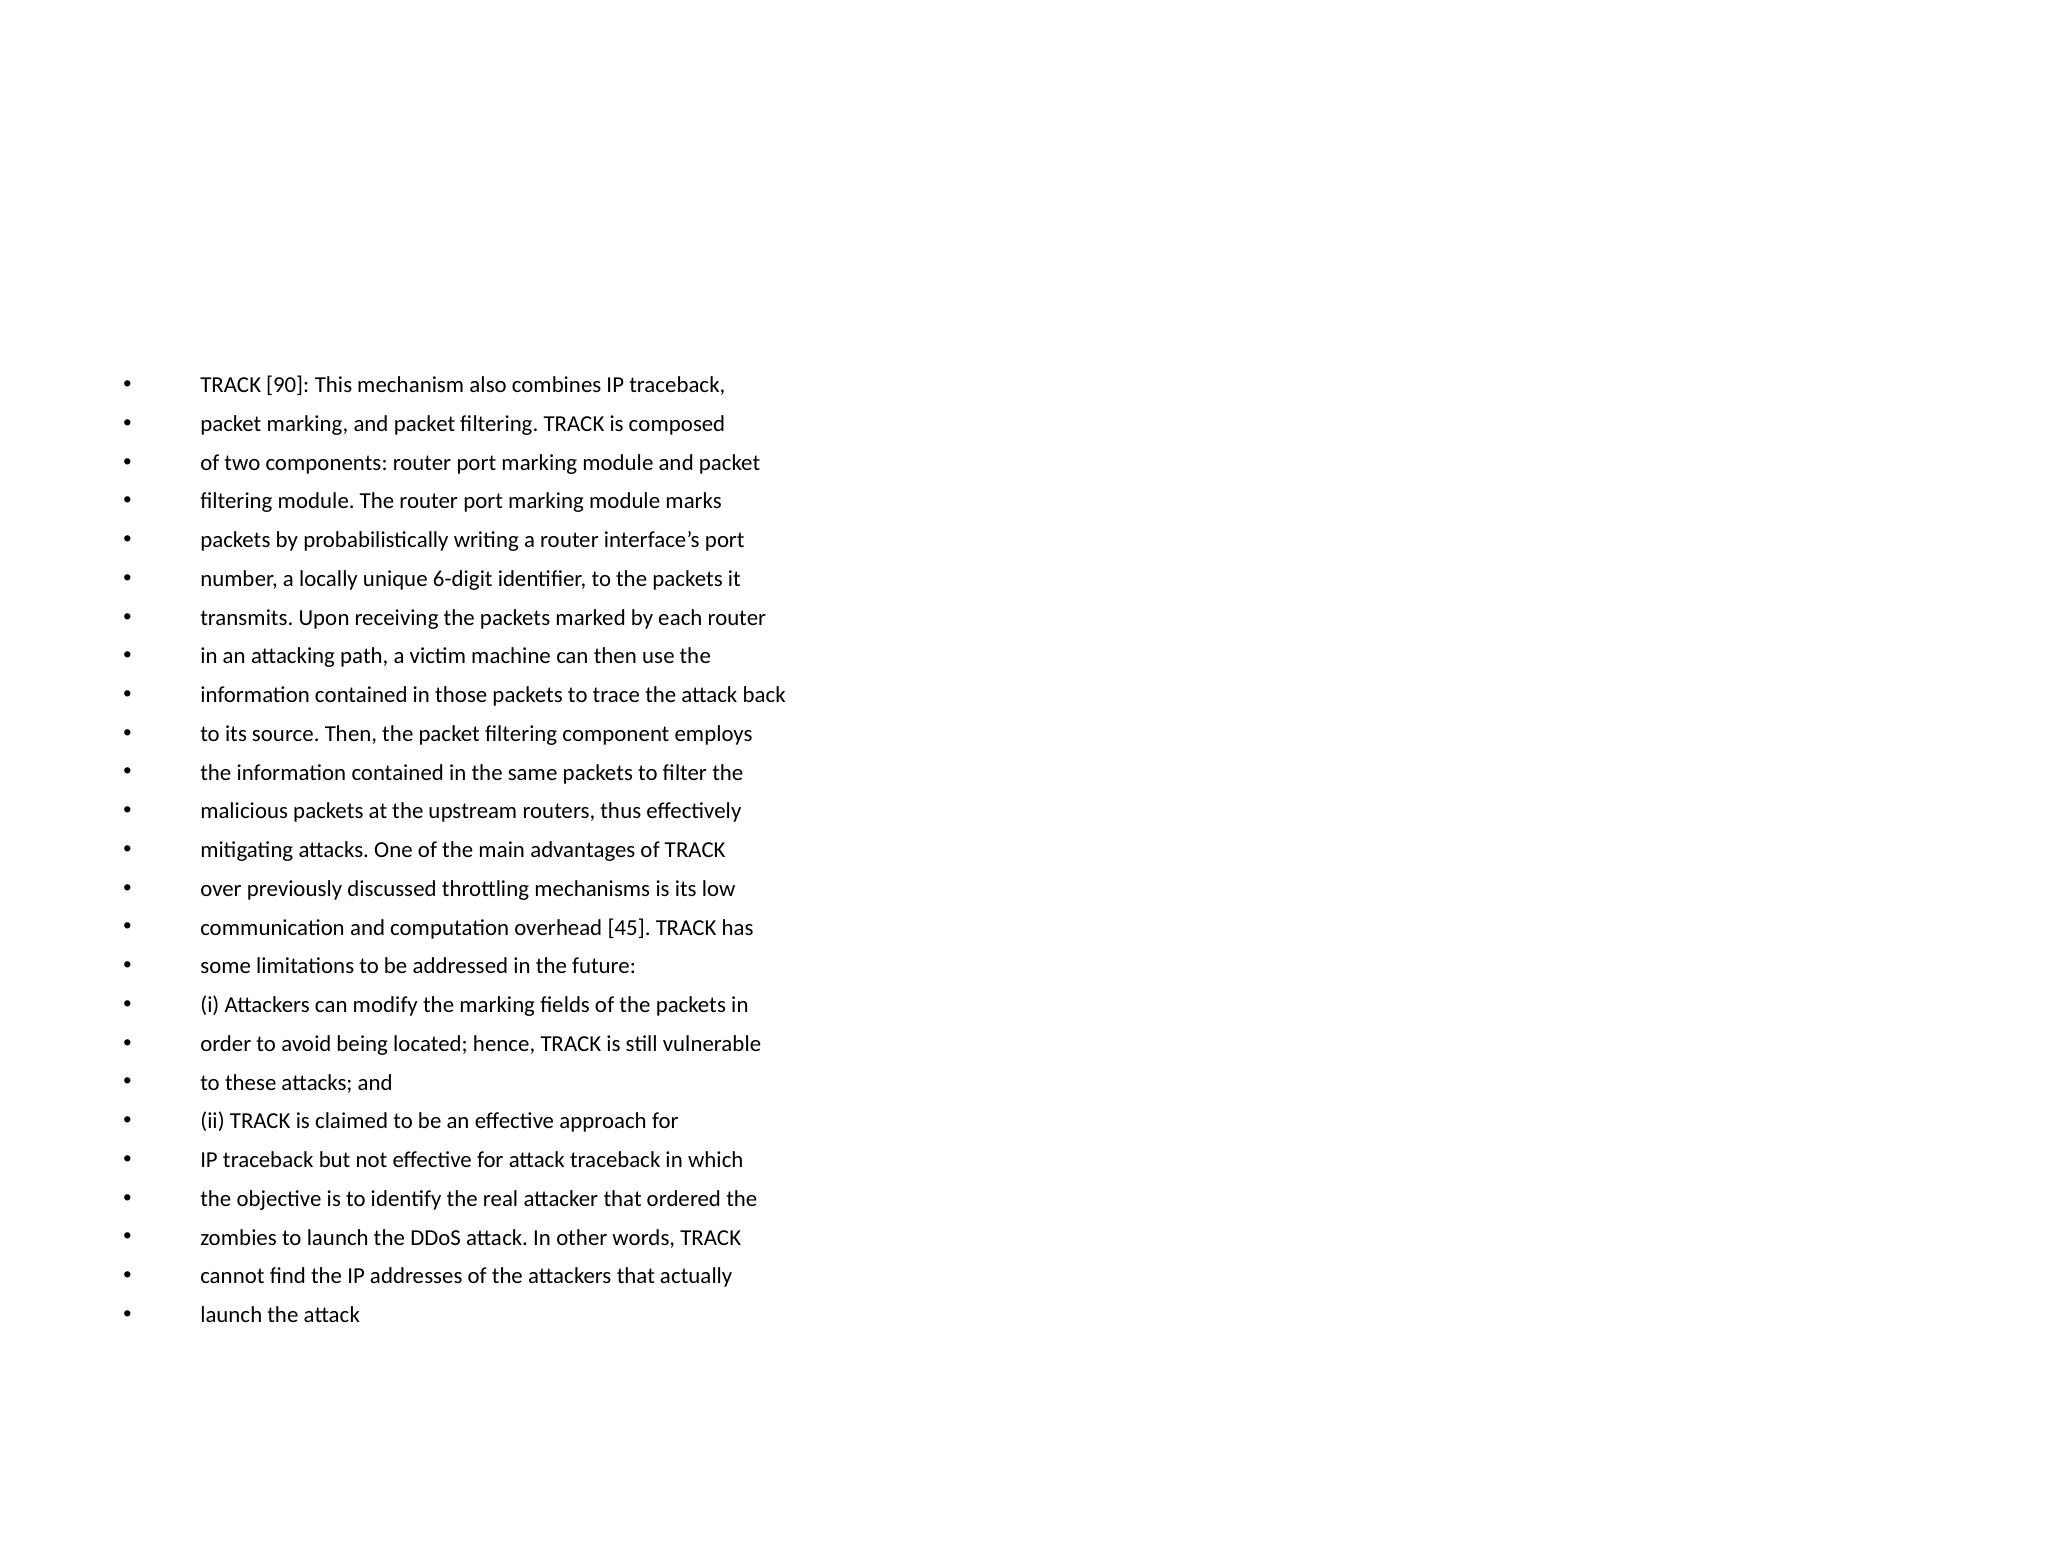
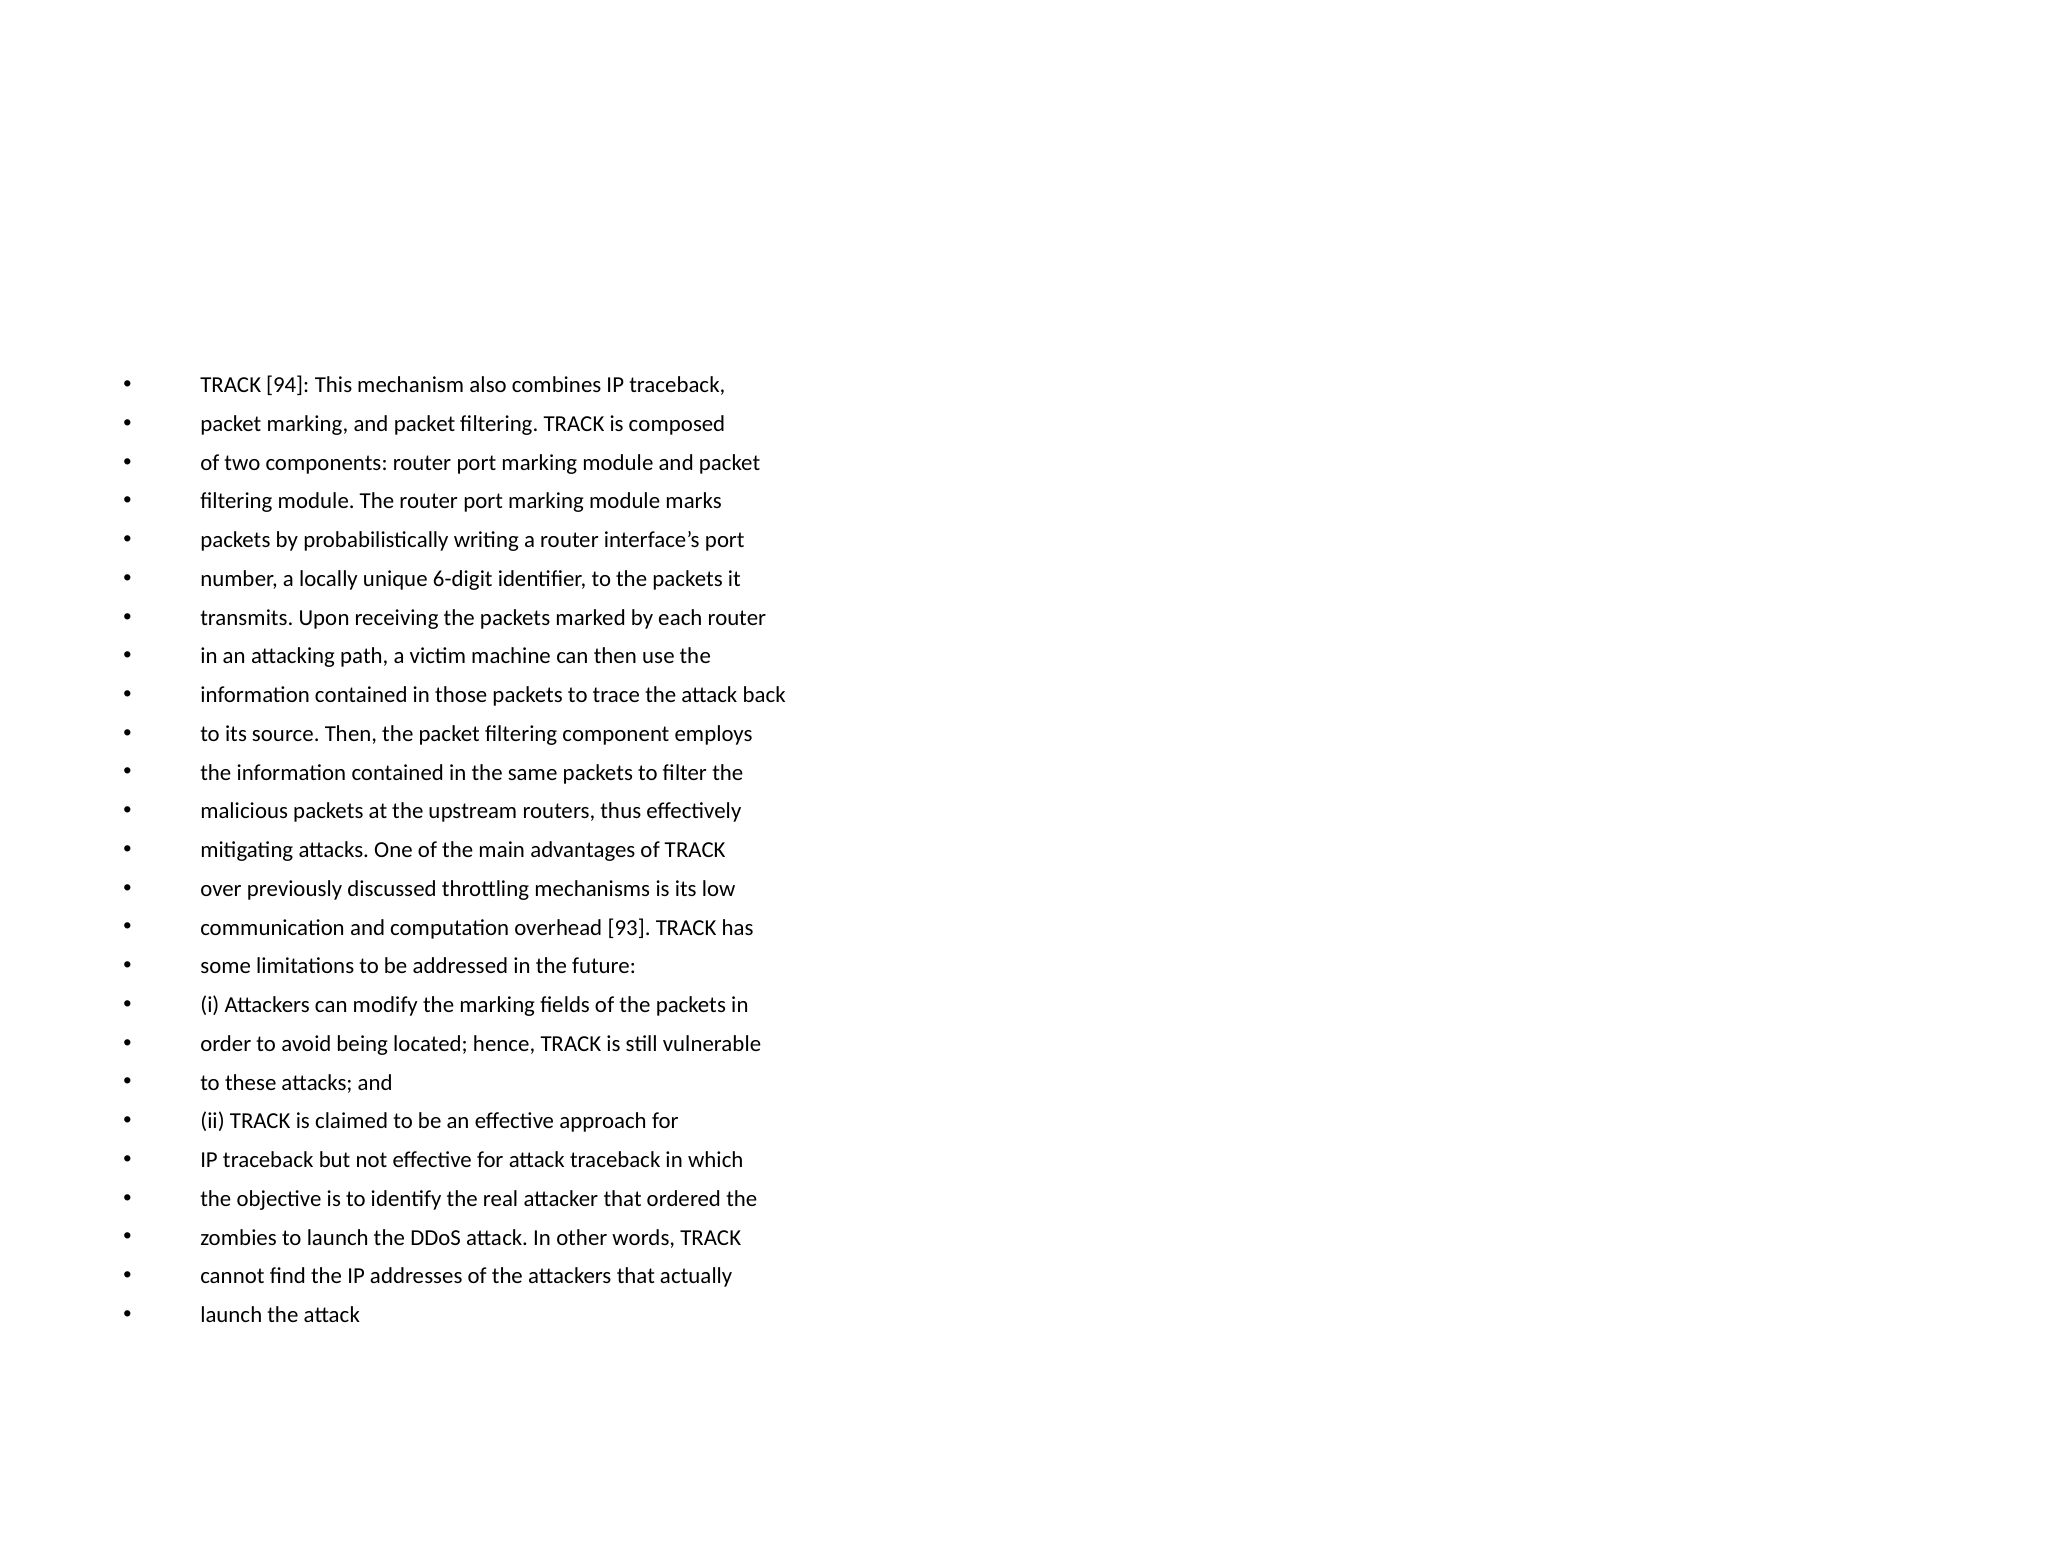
90: 90 -> 94
45: 45 -> 93
